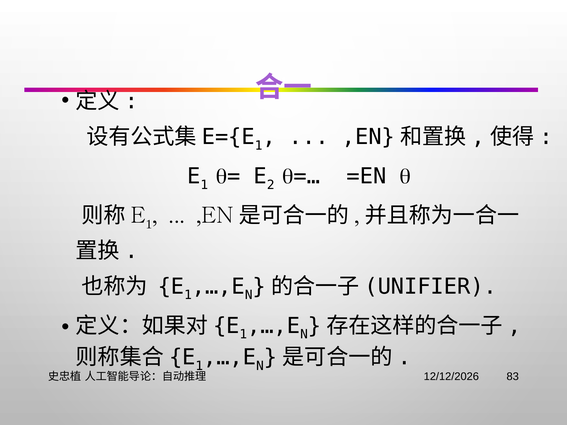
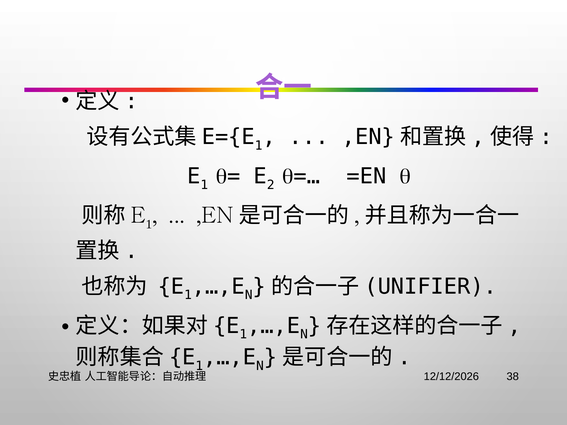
83: 83 -> 38
